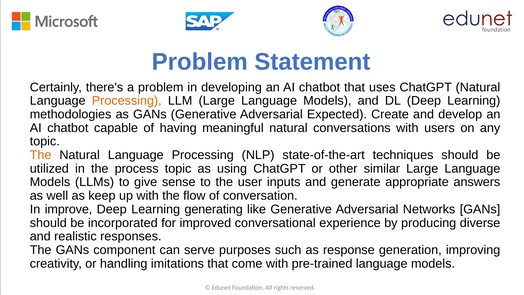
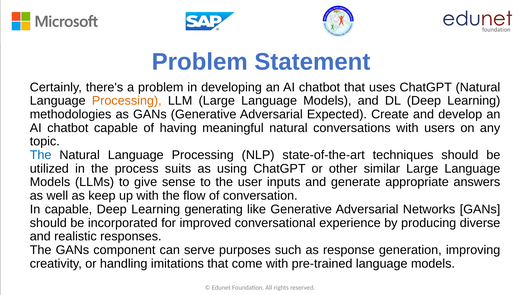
The at (41, 155) colour: orange -> blue
process topic: topic -> suits
In improve: improve -> capable
